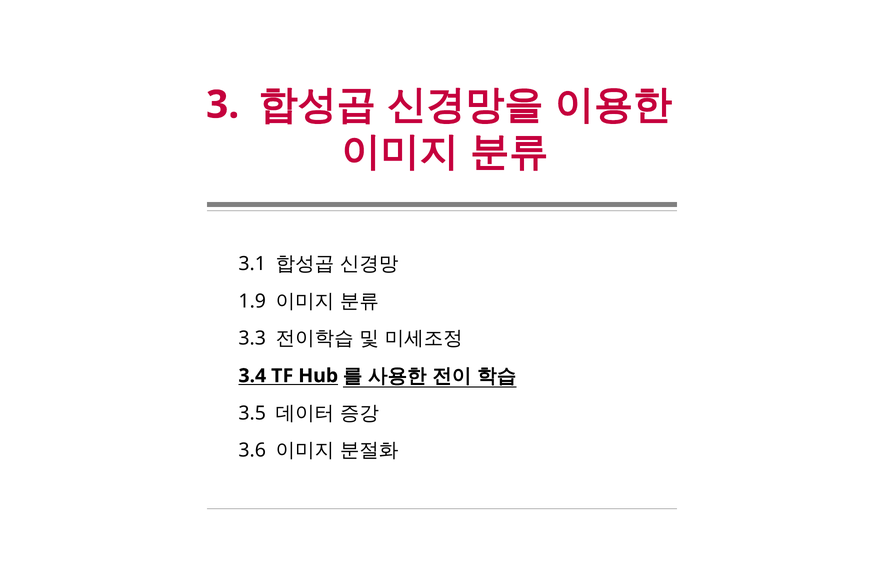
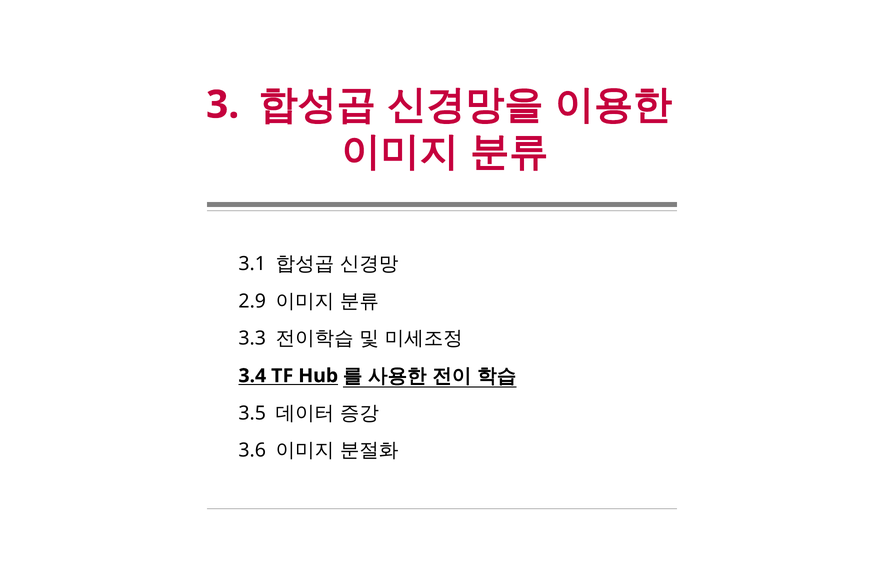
1.9: 1.9 -> 2.9
